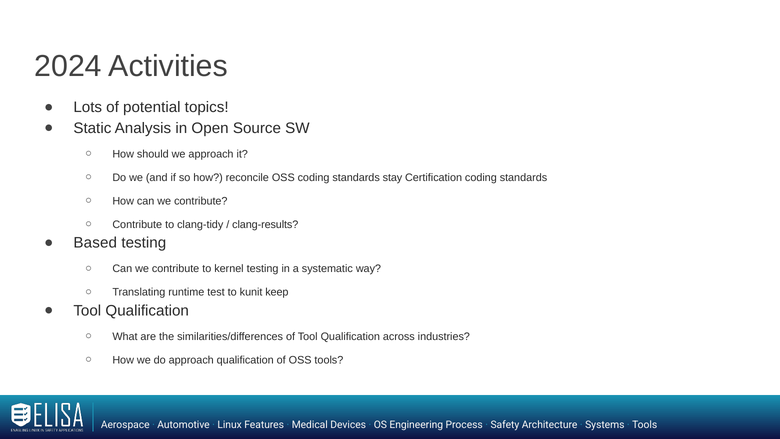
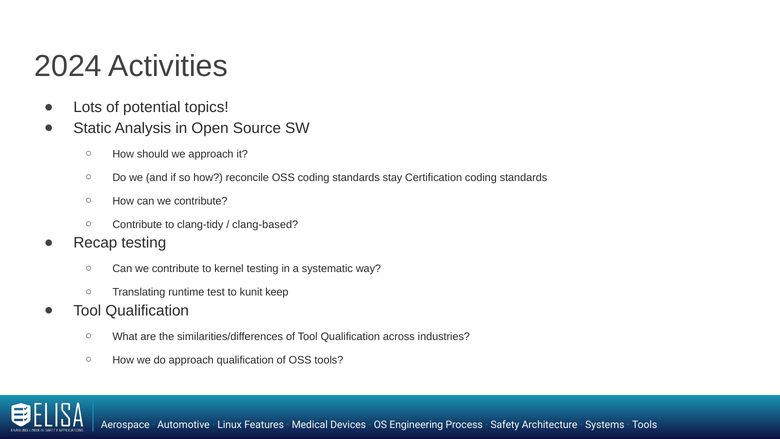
clang-results: clang-results -> clang-based
Based: Based -> Recap
